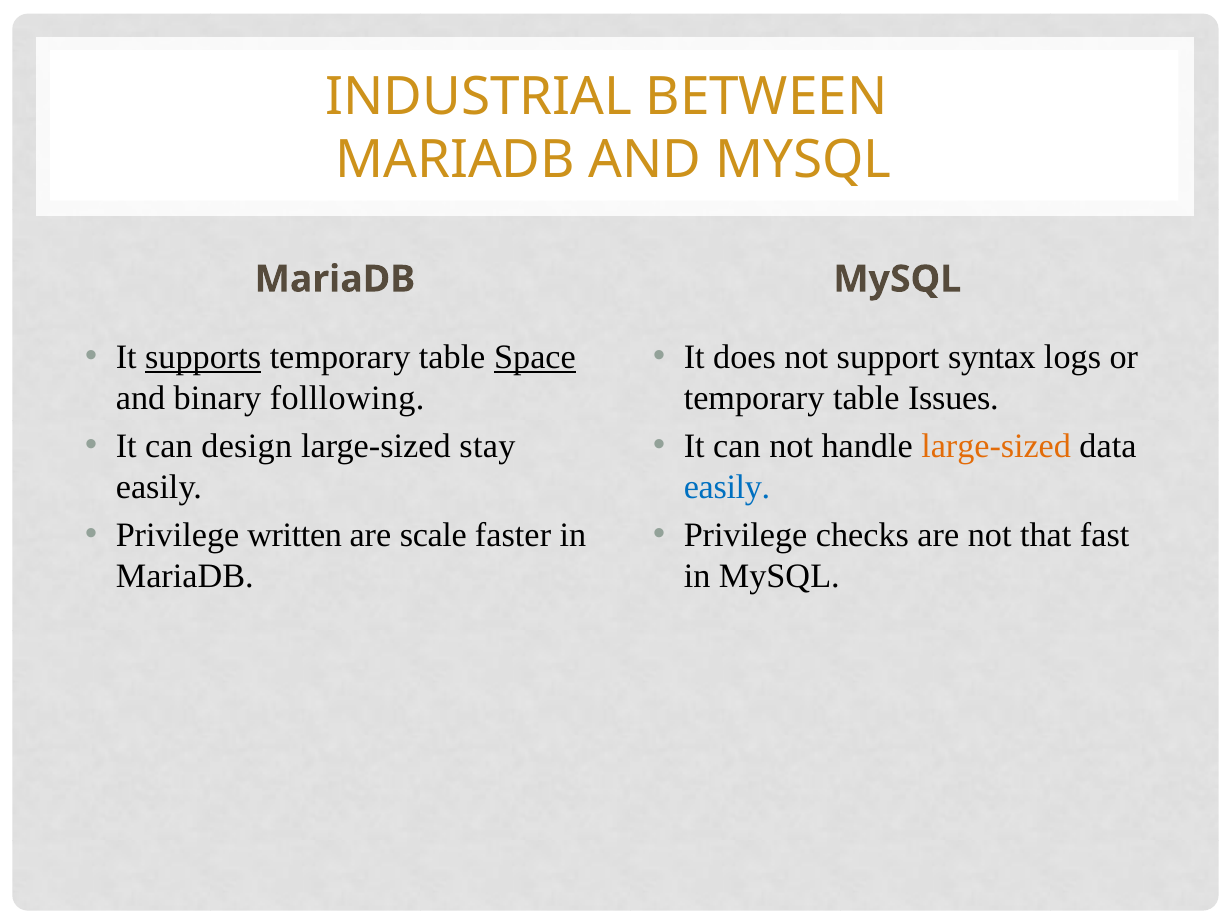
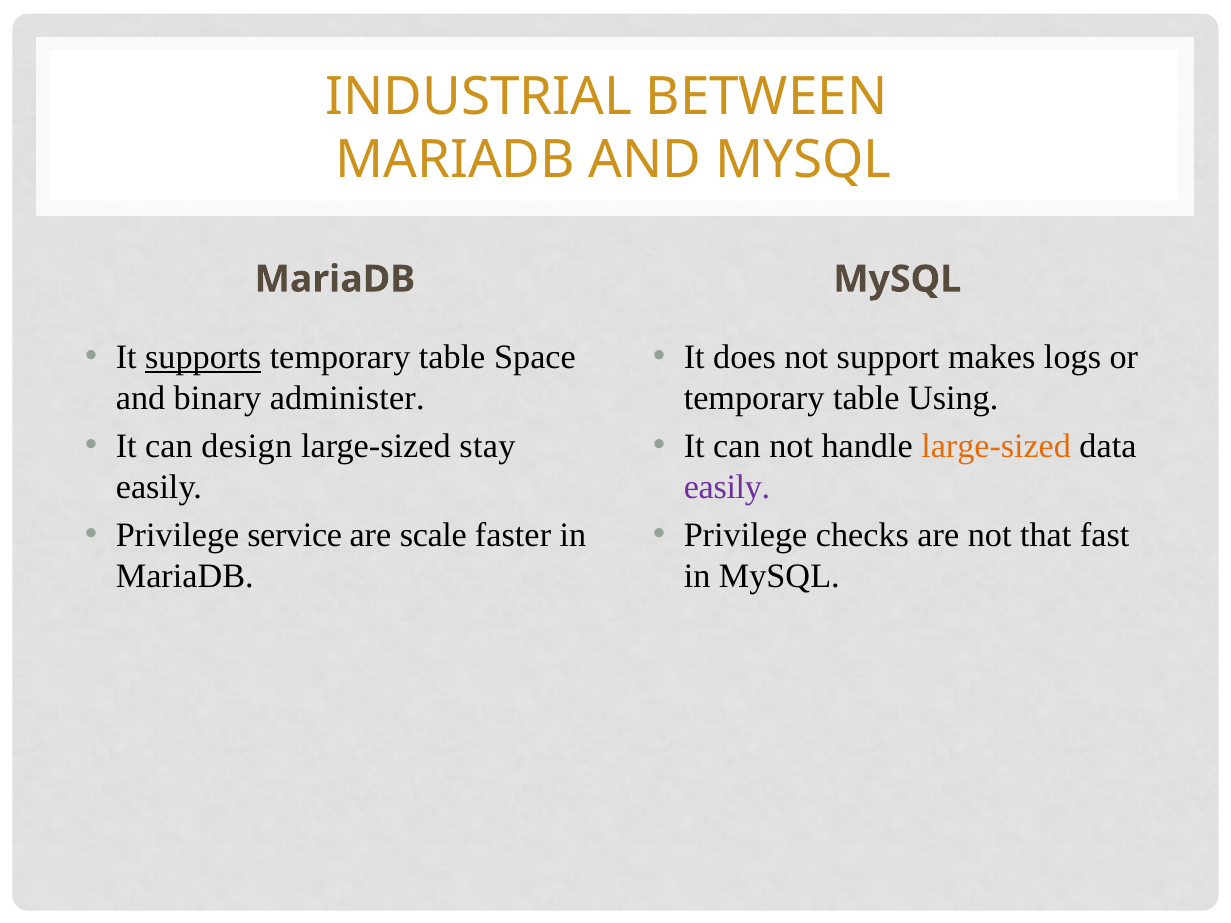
Space underline: present -> none
syntax: syntax -> makes
folllowing: folllowing -> administer
Issues: Issues -> Using
easily at (727, 488) colour: blue -> purple
written: written -> service
